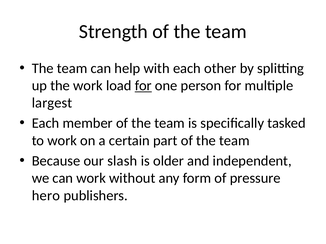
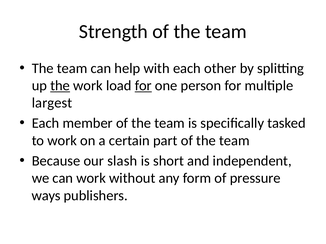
the at (60, 86) underline: none -> present
older: older -> short
hero: hero -> ways
